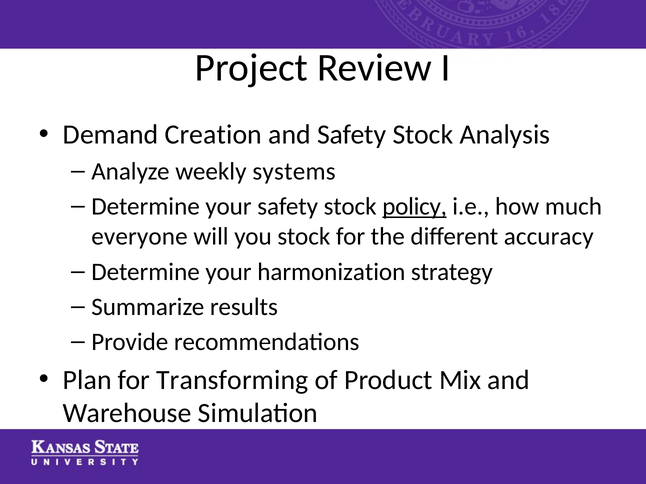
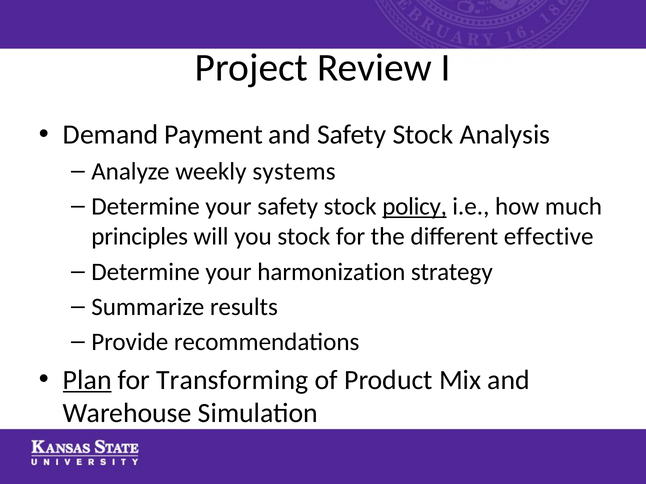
Creation: Creation -> Payment
everyone: everyone -> principles
accuracy: accuracy -> effective
Plan underline: none -> present
